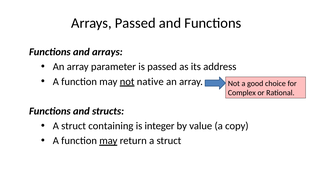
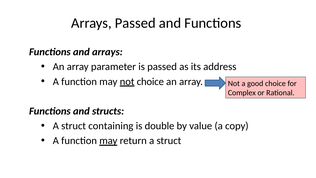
native at (150, 81): native -> choice
integer: integer -> double
